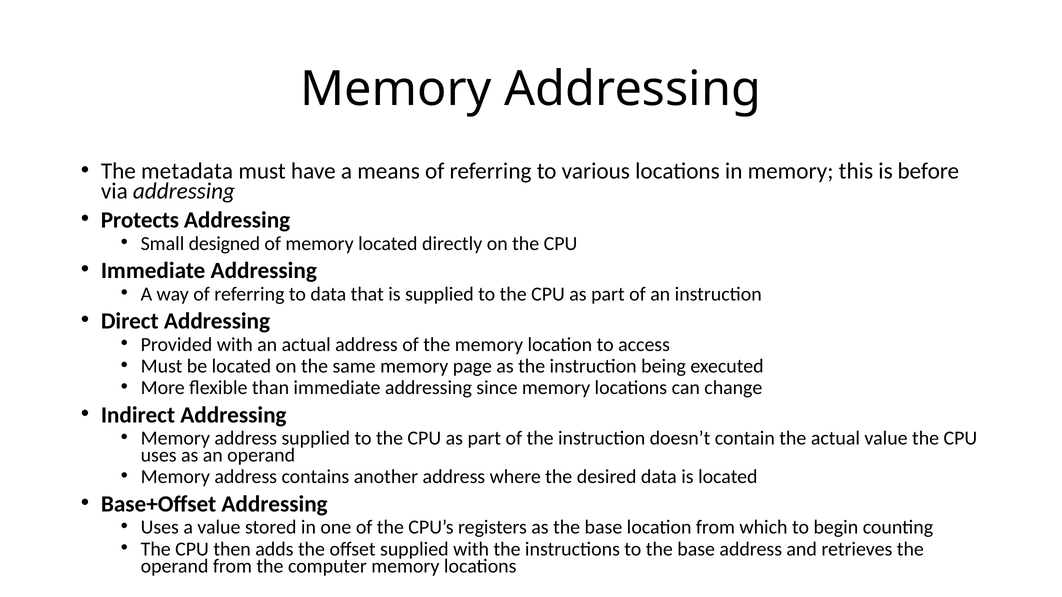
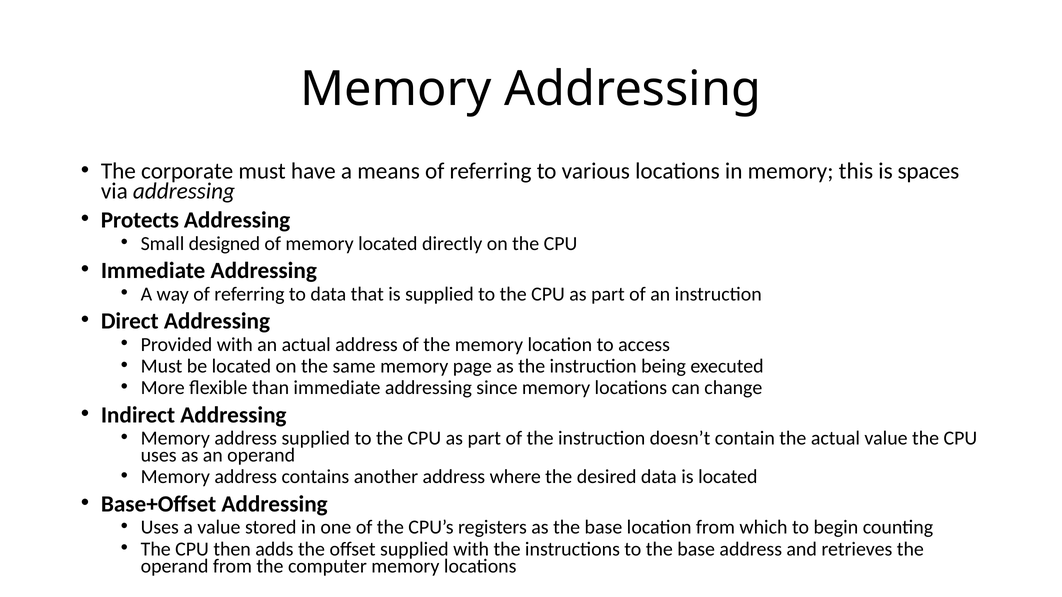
metadata: metadata -> corporate
before: before -> spaces
